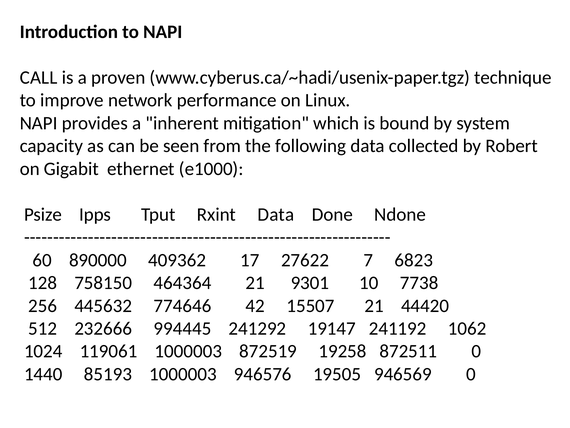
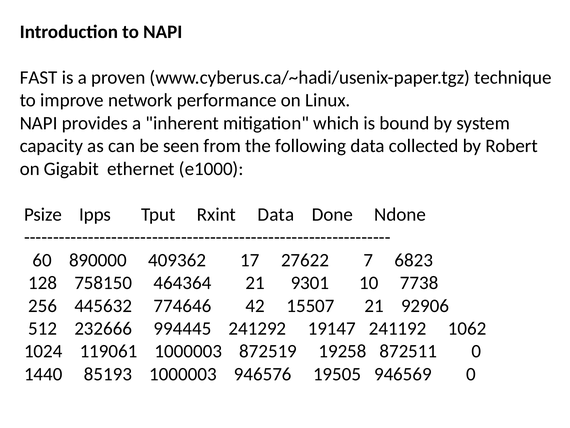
CALL: CALL -> FAST
44420: 44420 -> 92906
